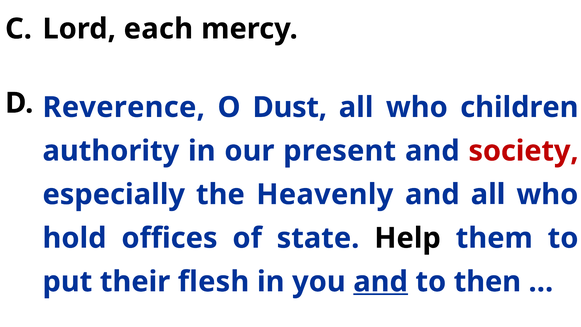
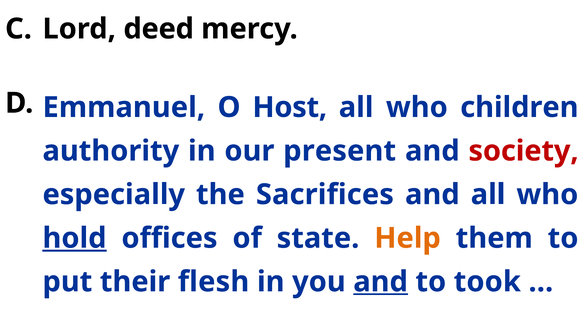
each: each -> deed
Reverence: Reverence -> Emmanuel
Dust: Dust -> Host
Heavenly: Heavenly -> Sacrifices
hold underline: none -> present
Help colour: black -> orange
then: then -> took
